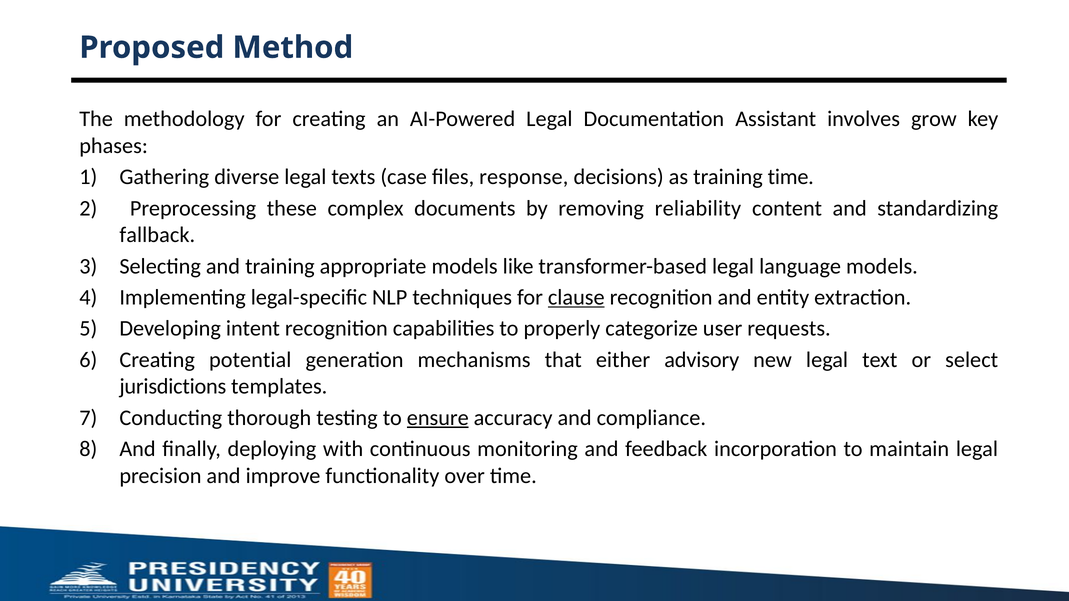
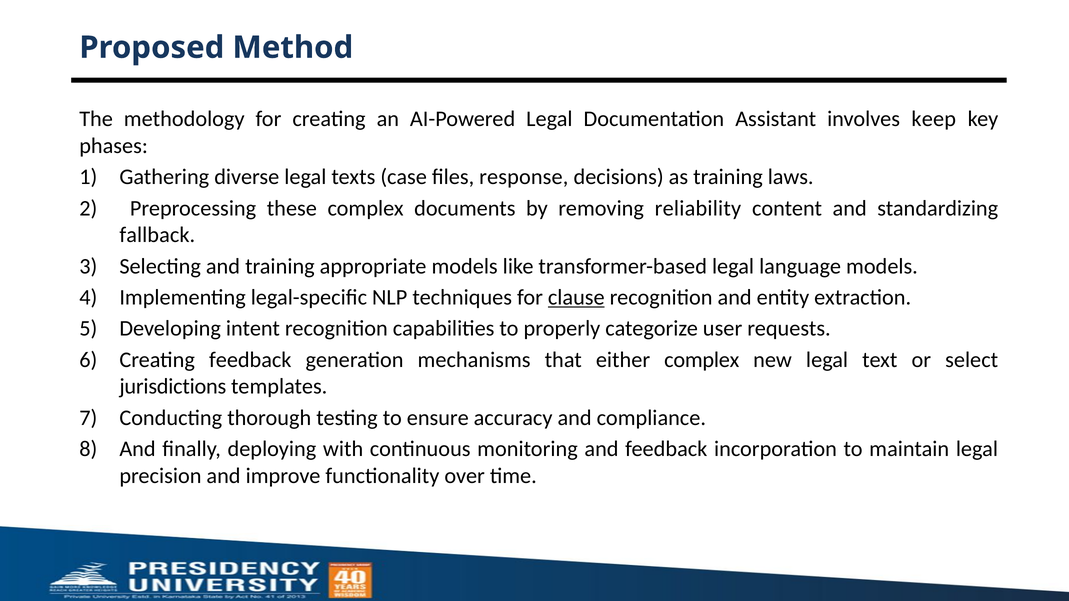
grow: grow -> keep
training time: time -> laws
Creating potential: potential -> feedback
either advisory: advisory -> complex
ensure underline: present -> none
